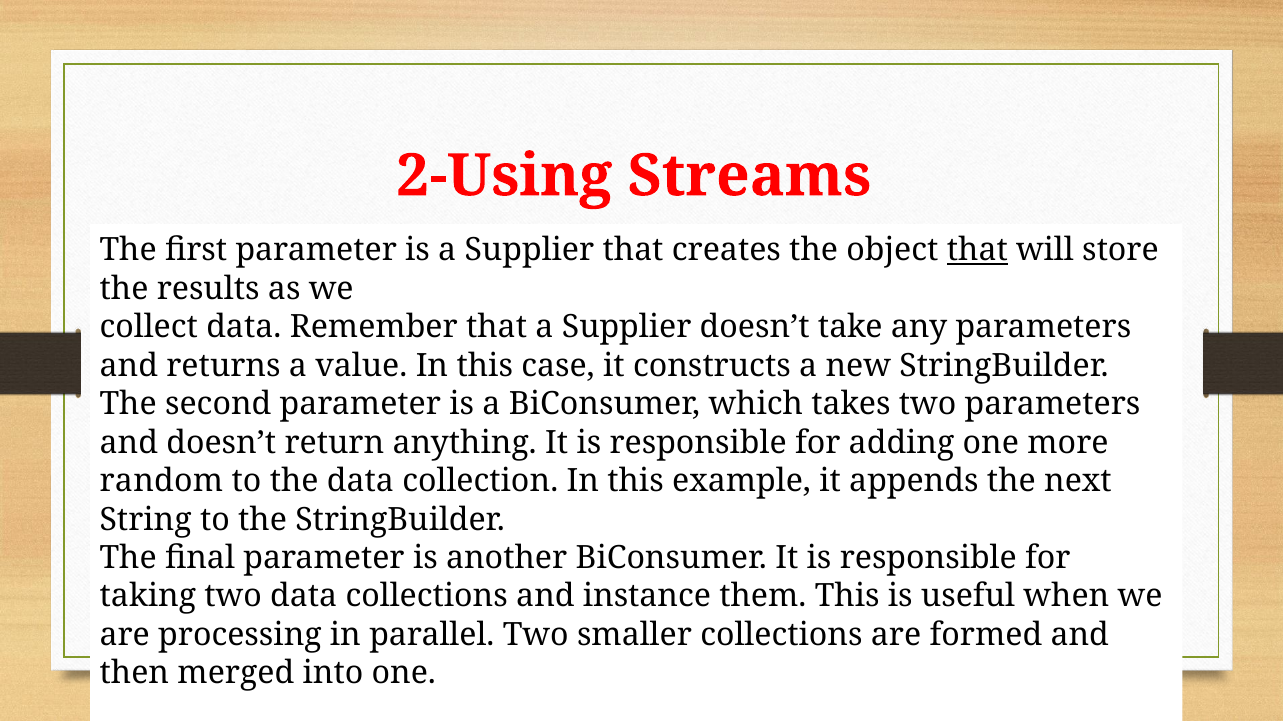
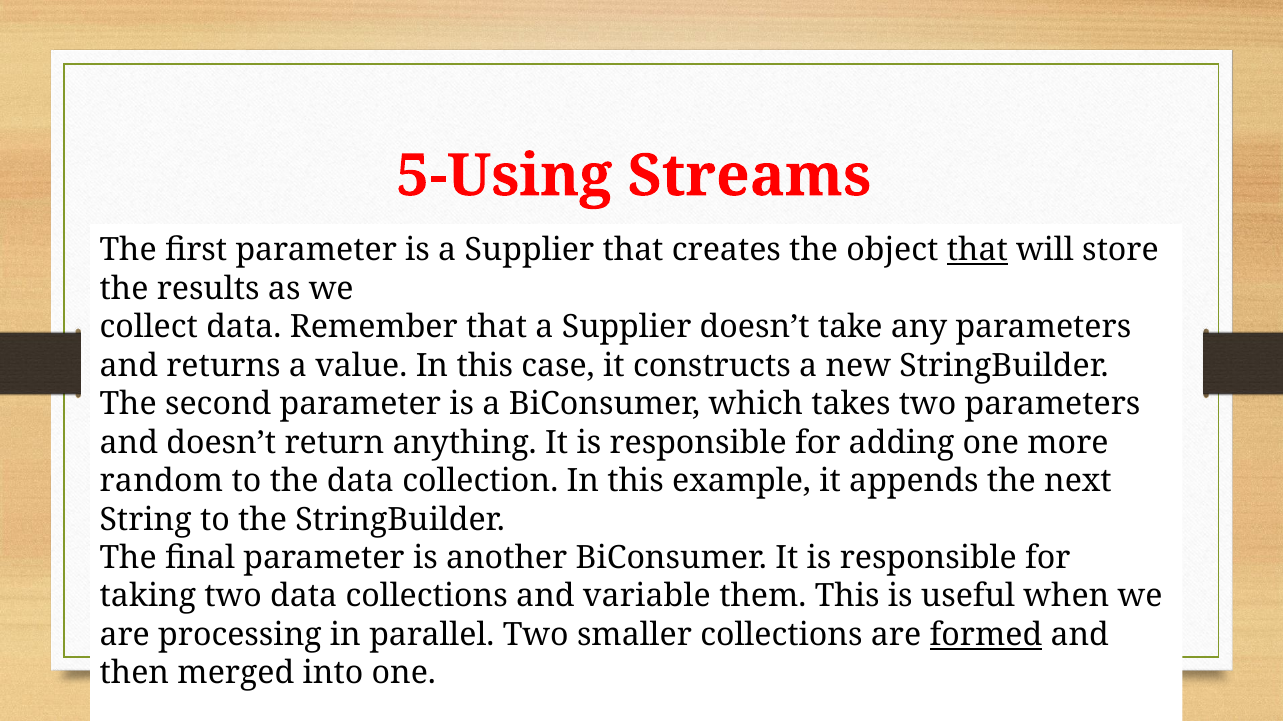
2-Using at (504, 176): 2-Using -> 5-Using
instance: instance -> variable
formed underline: none -> present
